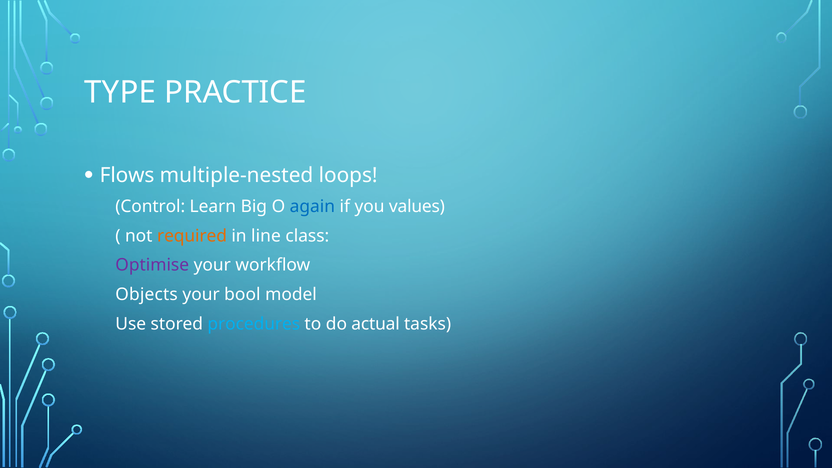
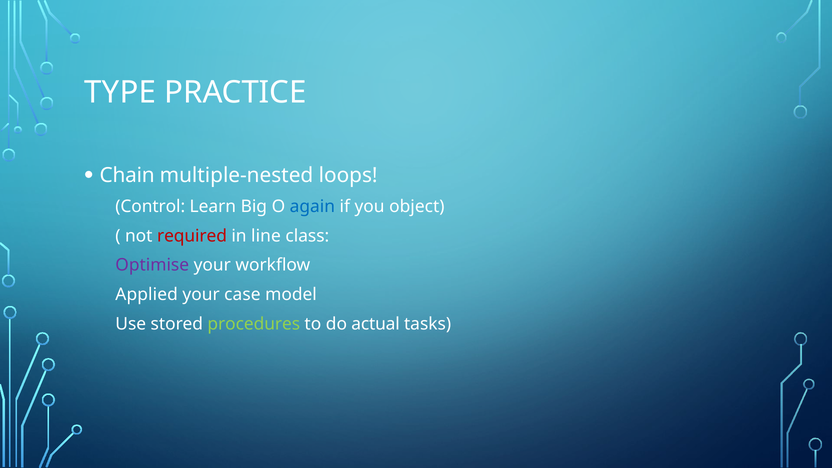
Flows: Flows -> Chain
values: values -> object
required colour: orange -> red
Objects: Objects -> Applied
bool: bool -> case
procedures colour: light blue -> light green
